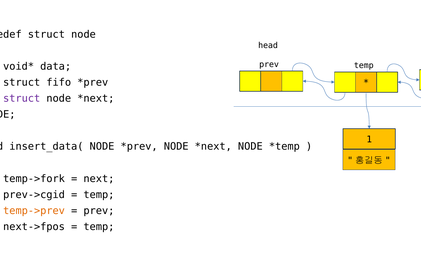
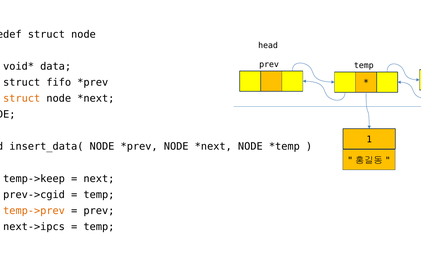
struct at (22, 98) colour: purple -> orange
temp->fork: temp->fork -> temp->keep
next->fpos: next->fpos -> next->ipcs
